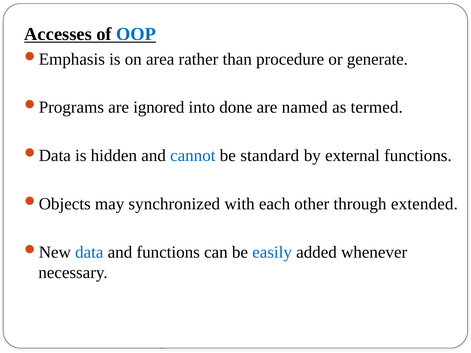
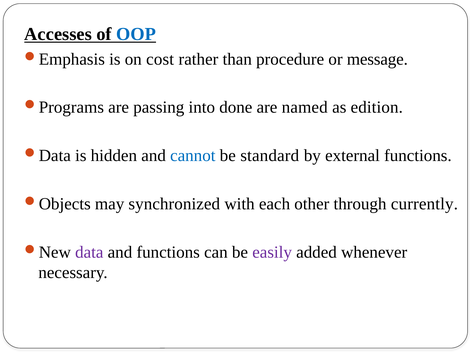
area: area -> cost
generate: generate -> message
ignored: ignored -> passing
termed: termed -> edition
extended: extended -> currently
data colour: blue -> purple
easily colour: blue -> purple
